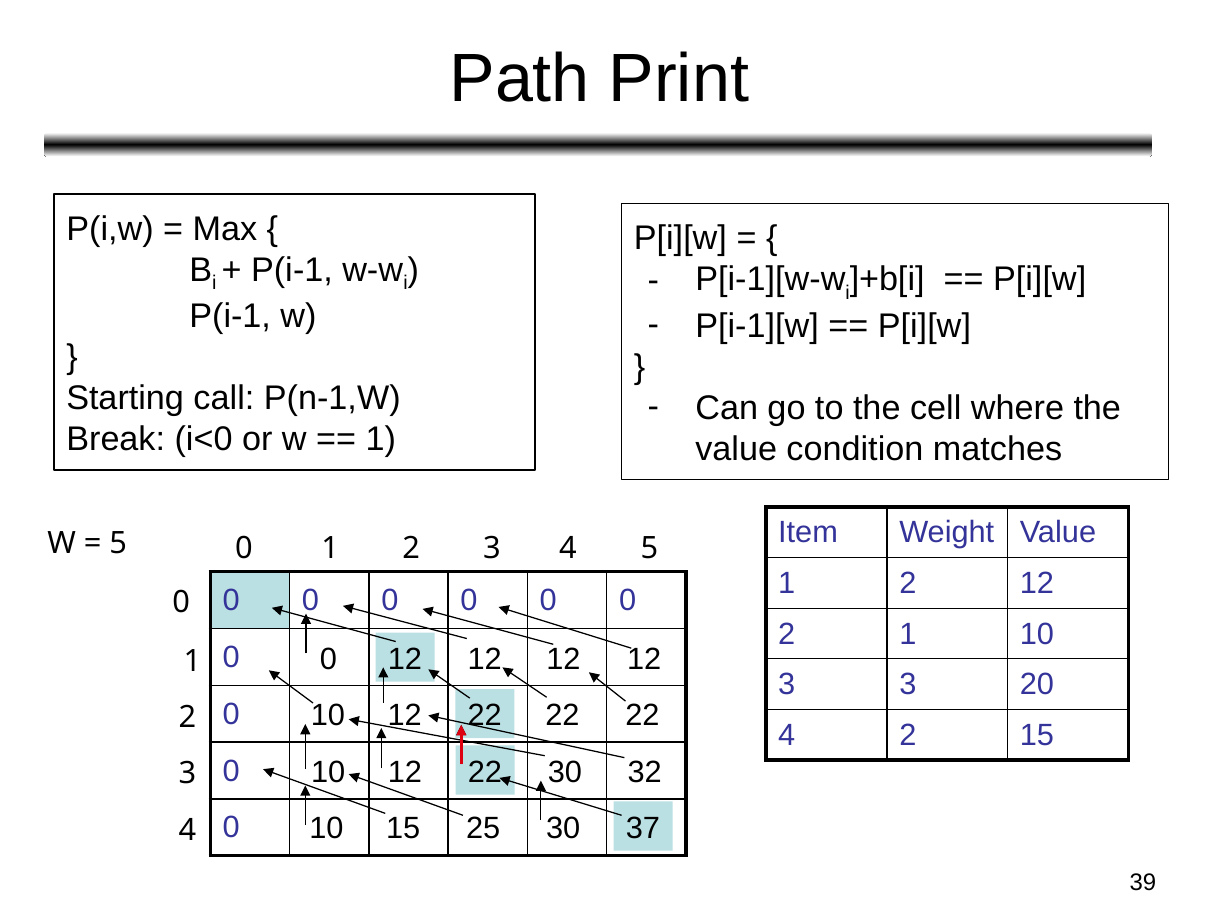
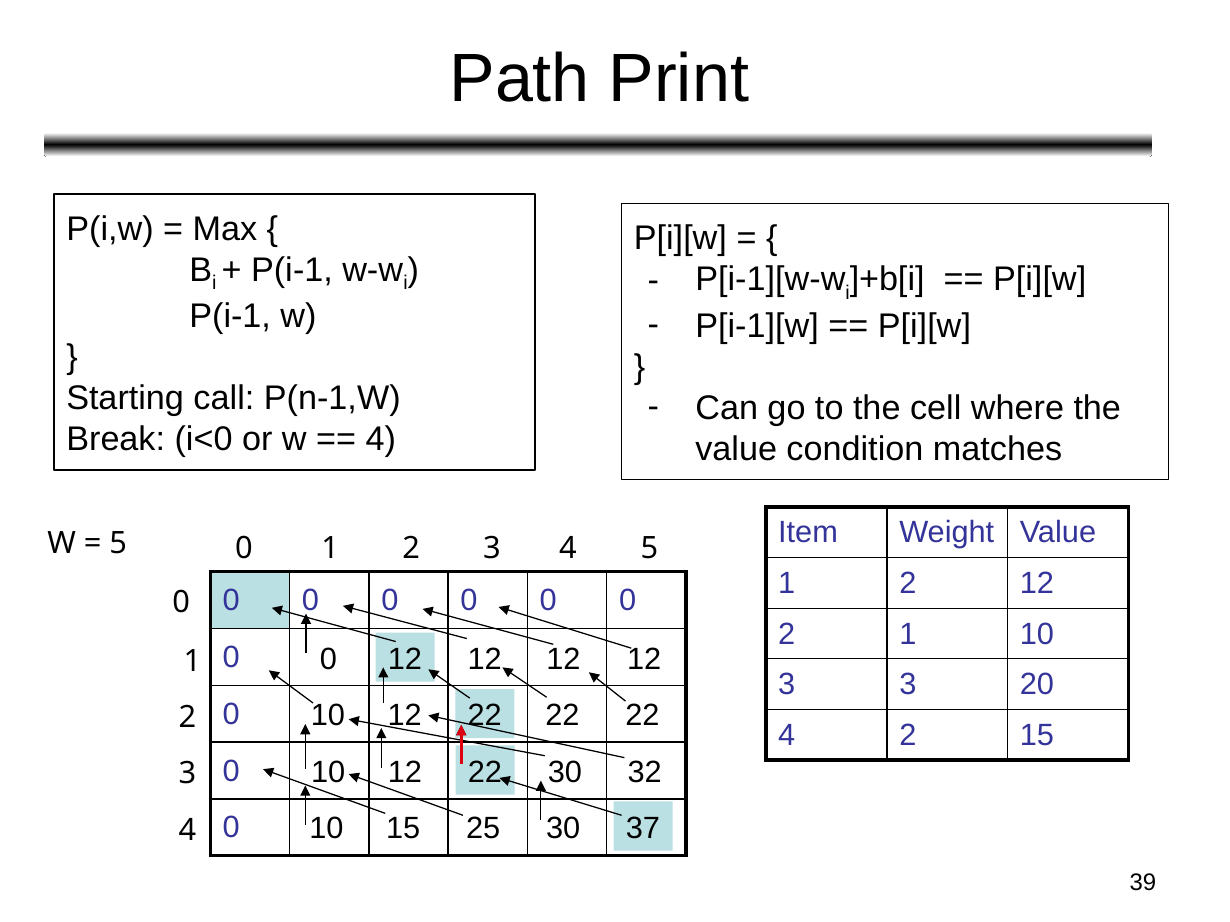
1 at (381, 440): 1 -> 4
